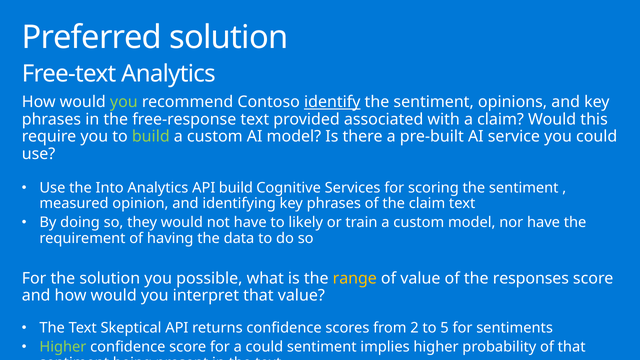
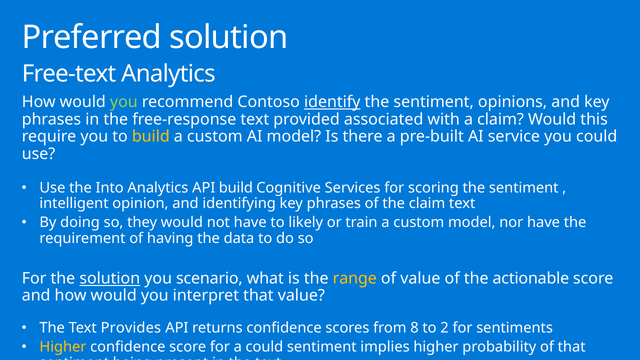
build at (151, 137) colour: light green -> yellow
measured: measured -> intelligent
solution at (110, 278) underline: none -> present
possible: possible -> scenario
responses: responses -> actionable
Skeptical: Skeptical -> Provides
2: 2 -> 8
5: 5 -> 2
Higher at (63, 347) colour: light green -> yellow
